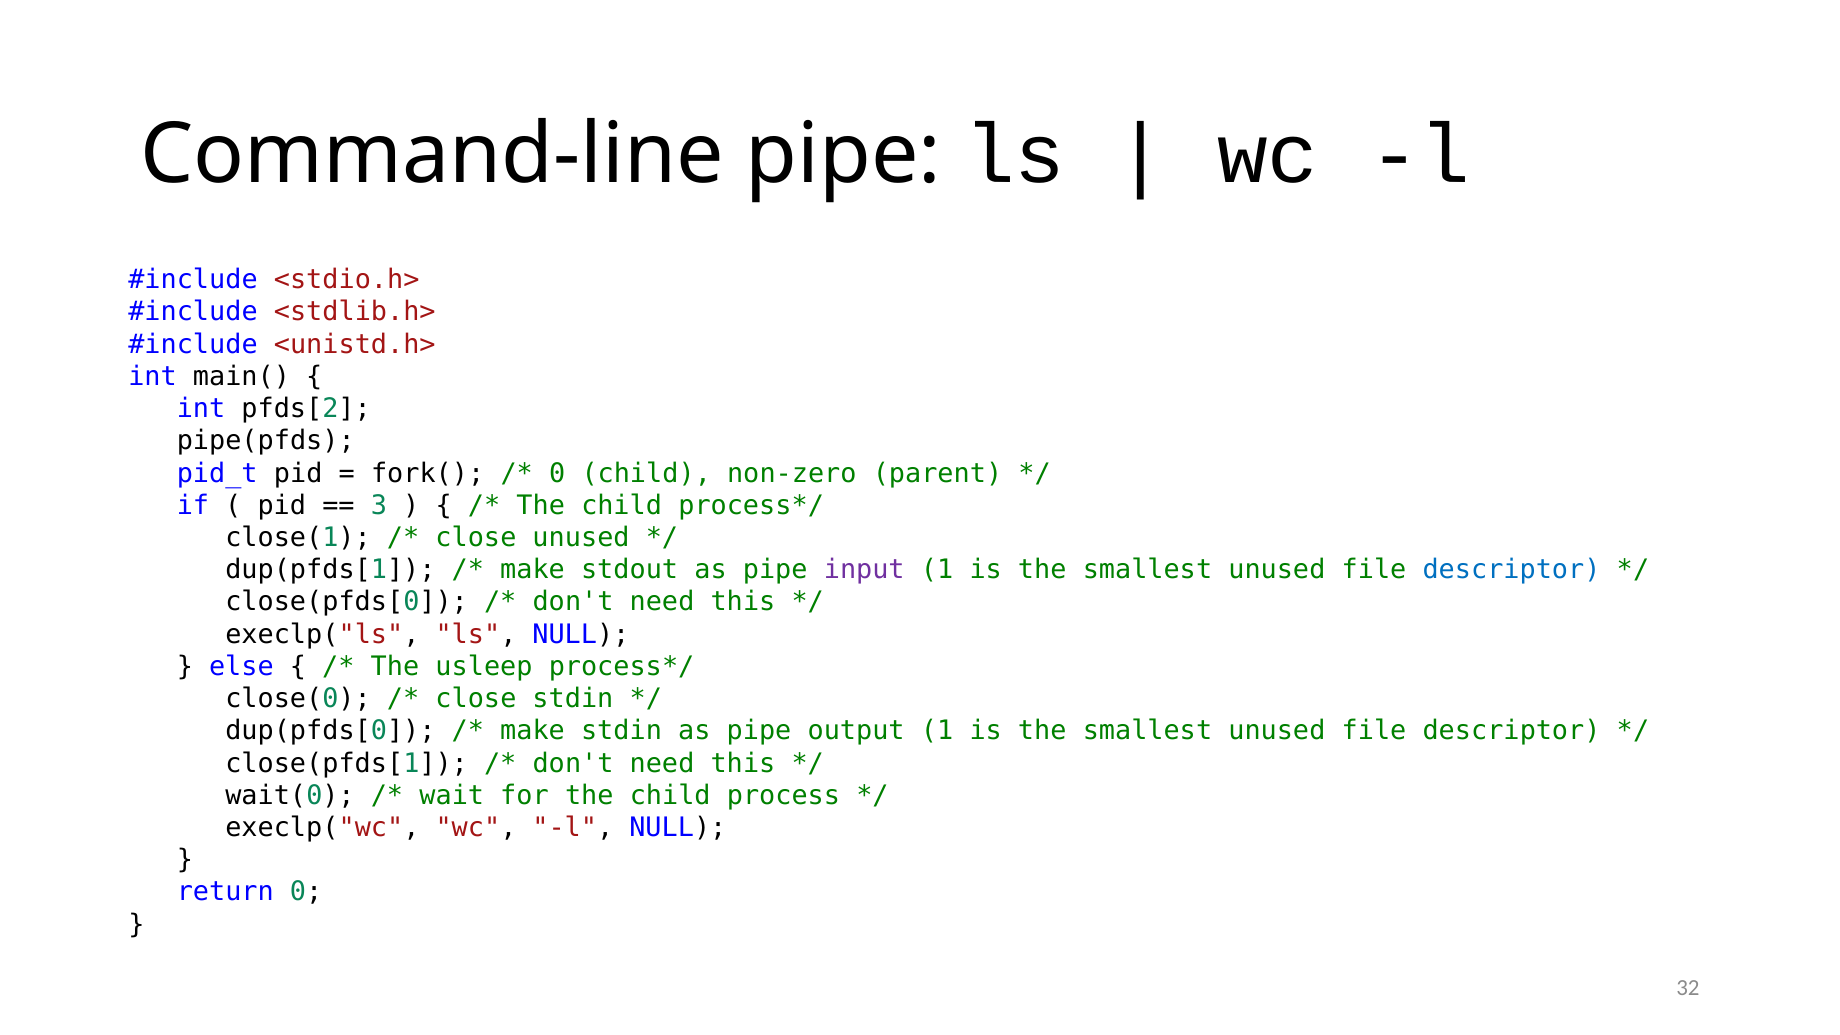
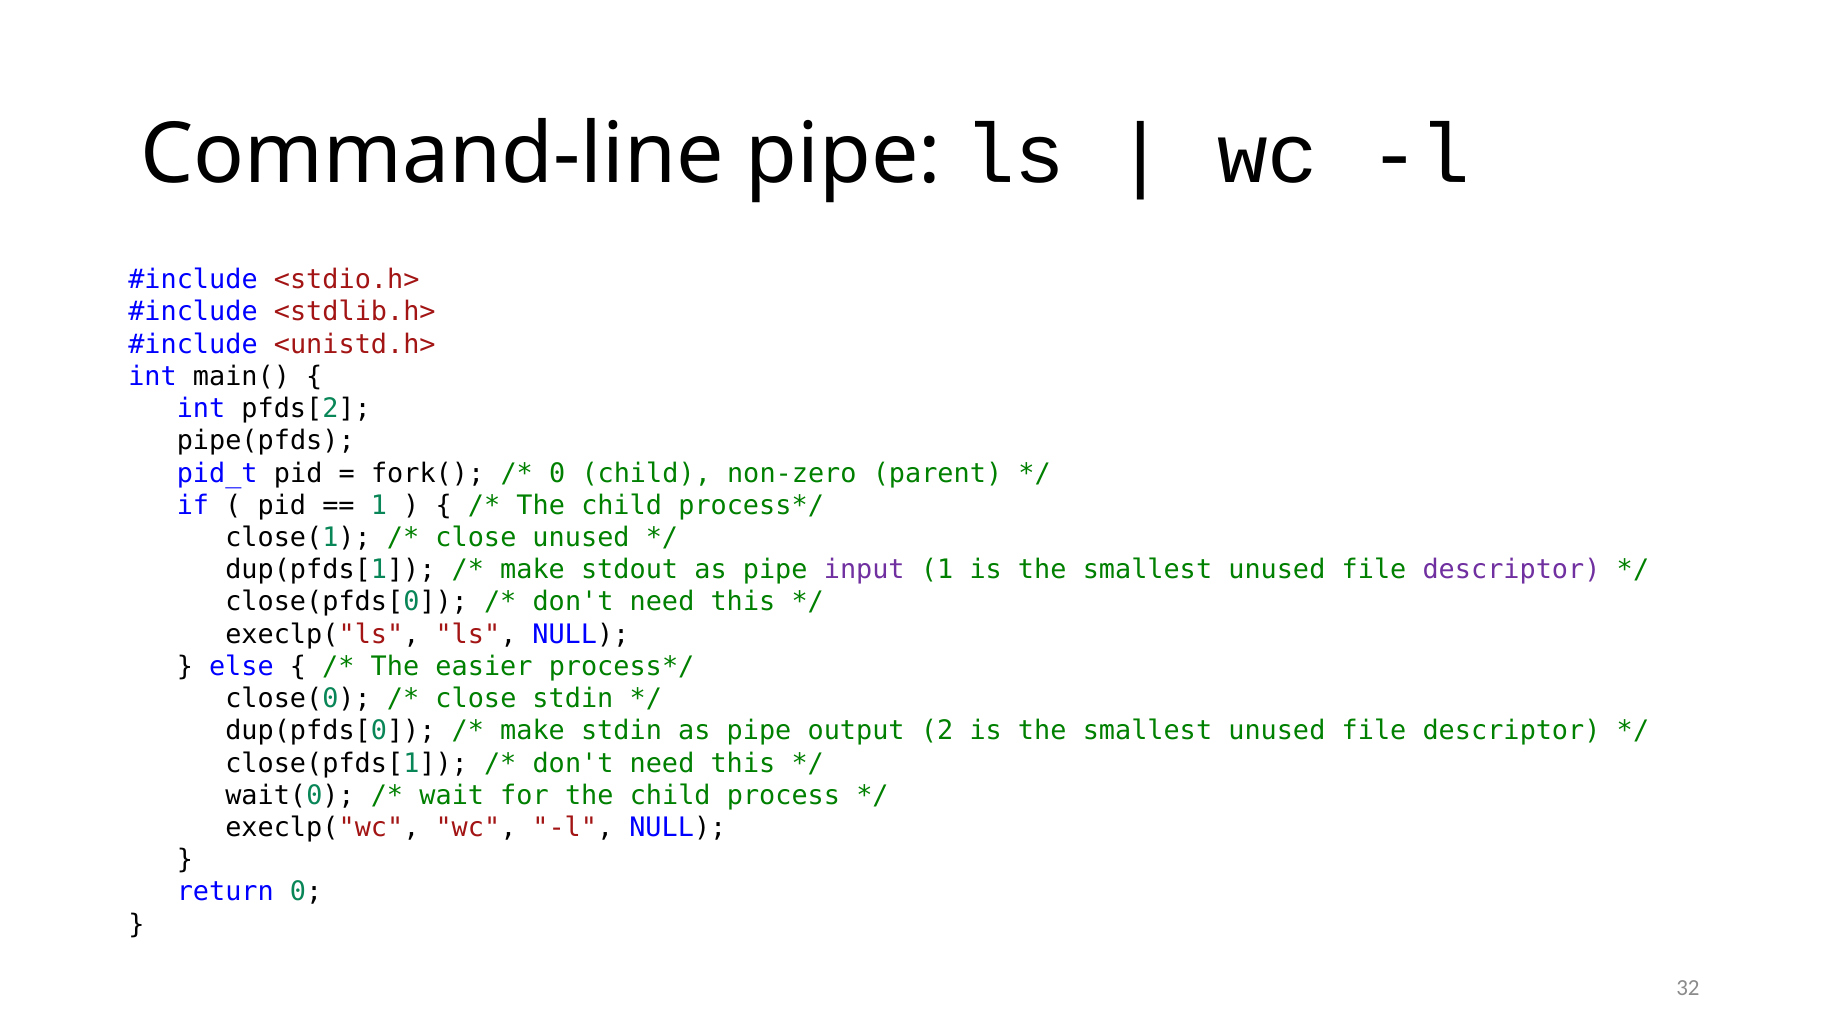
3 at (379, 505): 3 -> 1
descriptor at (1512, 570) colour: blue -> purple
usleep: usleep -> easier
output 1: 1 -> 2
